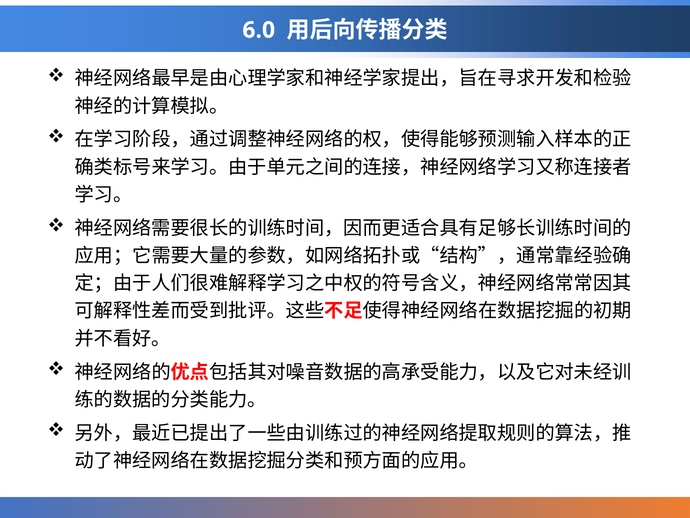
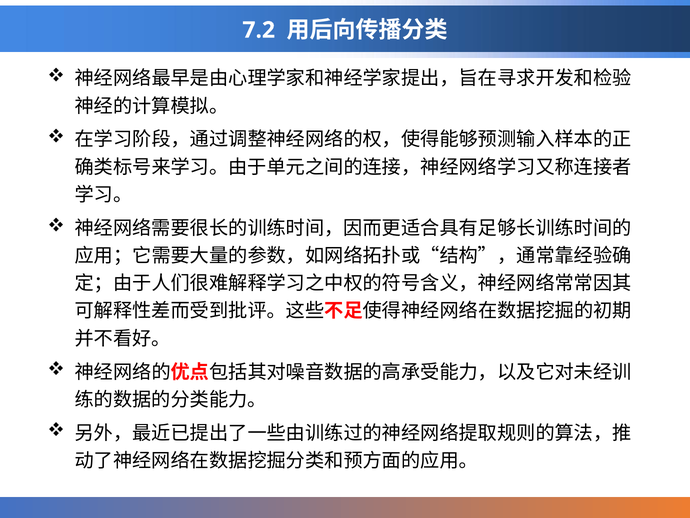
6.0: 6.0 -> 7.2
